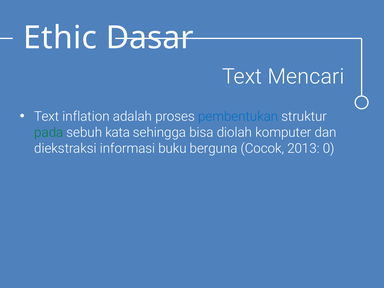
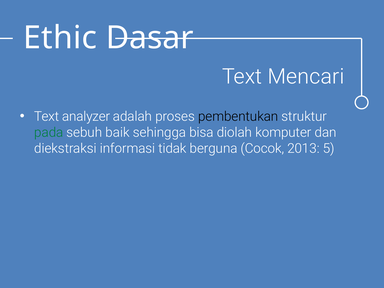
inflation: inflation -> analyzer
pembentukan colour: blue -> black
kata: kata -> baik
buku: buku -> tidak
0: 0 -> 5
